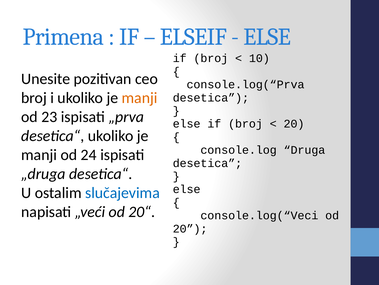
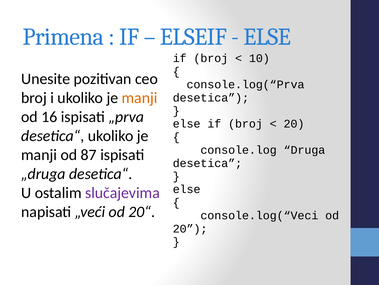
23: 23 -> 16
24: 24 -> 87
slučajevima colour: blue -> purple
